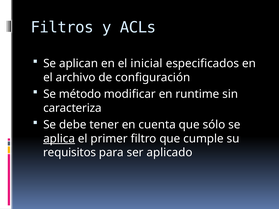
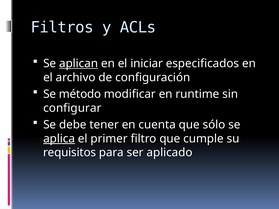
aplican underline: none -> present
inicial: inicial -> iniciar
caracteriza: caracteriza -> configurar
